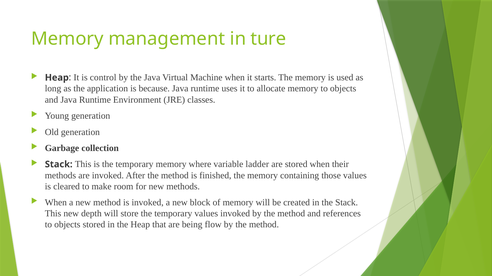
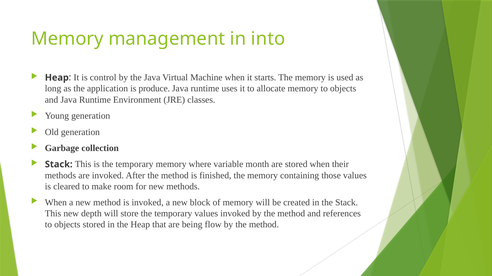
ture: ture -> into
because: because -> produce
ladder: ladder -> month
